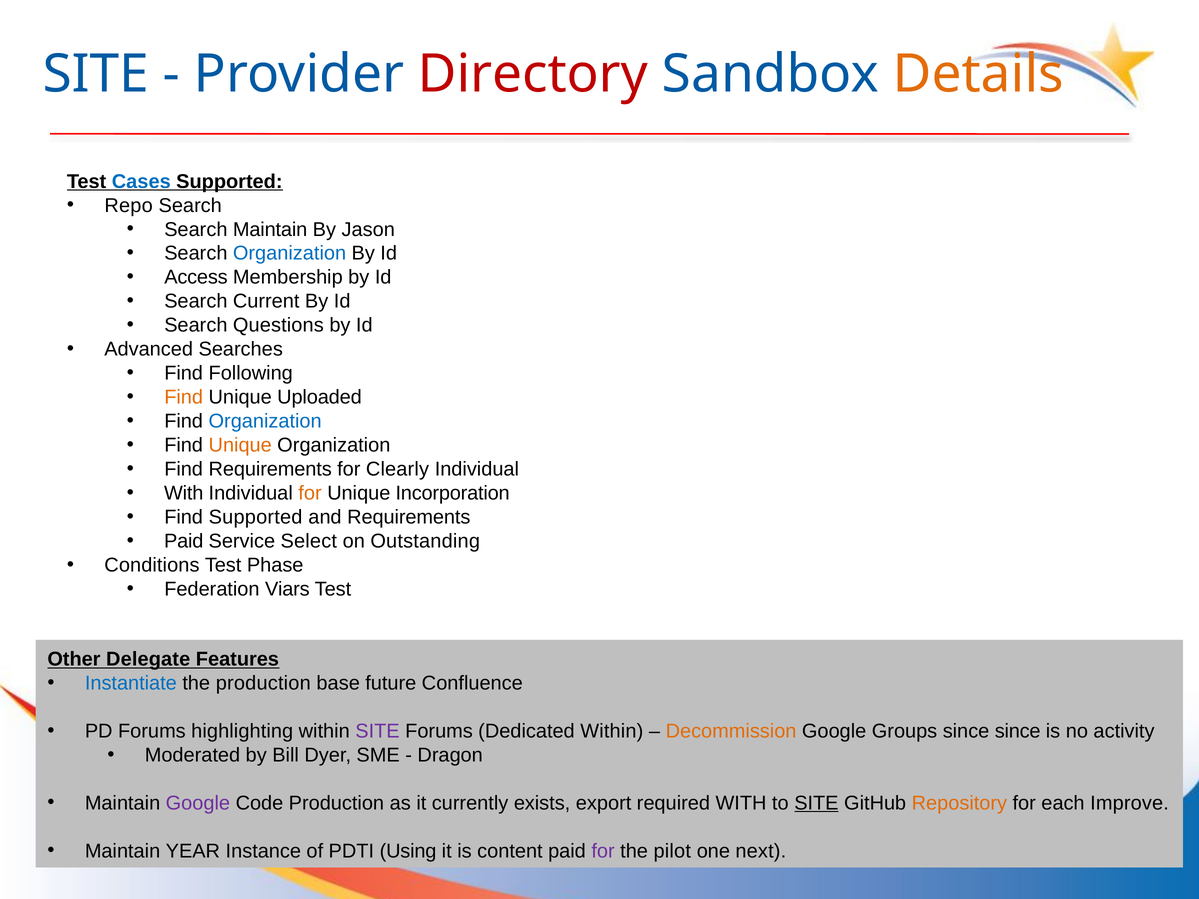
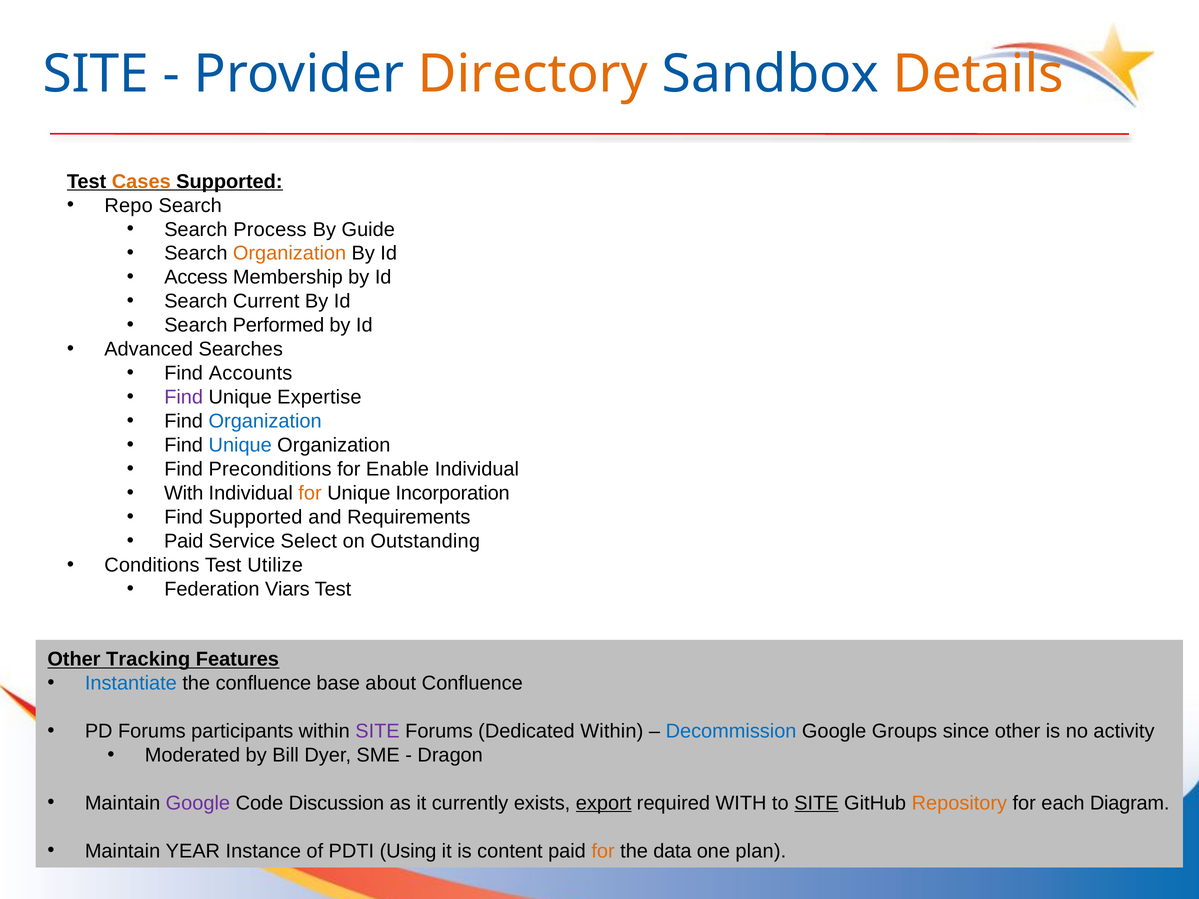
Directory colour: red -> orange
Cases colour: blue -> orange
Search Maintain: Maintain -> Process
Jason: Jason -> Guide
Organization at (290, 253) colour: blue -> orange
Questions: Questions -> Performed
Following: Following -> Accounts
Find at (184, 397) colour: orange -> purple
Uploaded: Uploaded -> Expertise
Unique at (240, 445) colour: orange -> blue
Find Requirements: Requirements -> Preconditions
Clearly: Clearly -> Enable
Phase: Phase -> Utilize
Delegate: Delegate -> Tracking
the production: production -> confluence
future: future -> about
highlighting: highlighting -> participants
Decommission colour: orange -> blue
since since: since -> other
Code Production: Production -> Discussion
export underline: none -> present
Improve: Improve -> Diagram
for at (603, 851) colour: purple -> orange
pilot: pilot -> data
next: next -> plan
